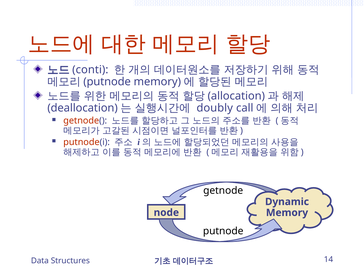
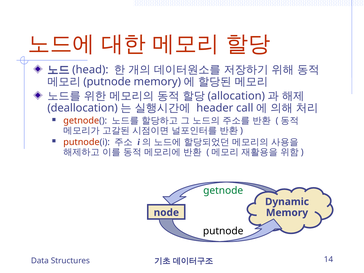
conti: conti -> head
doubly: doubly -> header
getnode colour: black -> green
